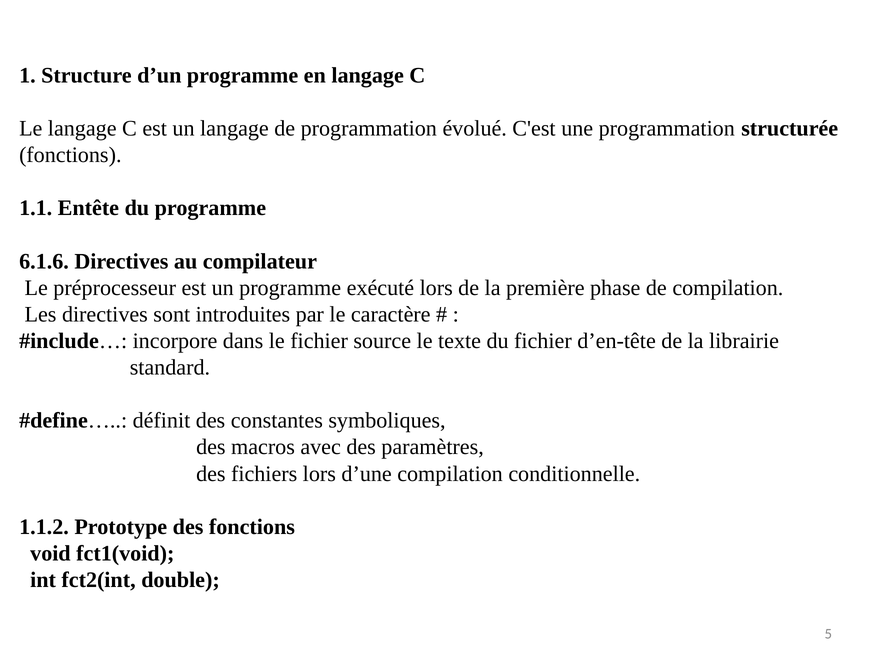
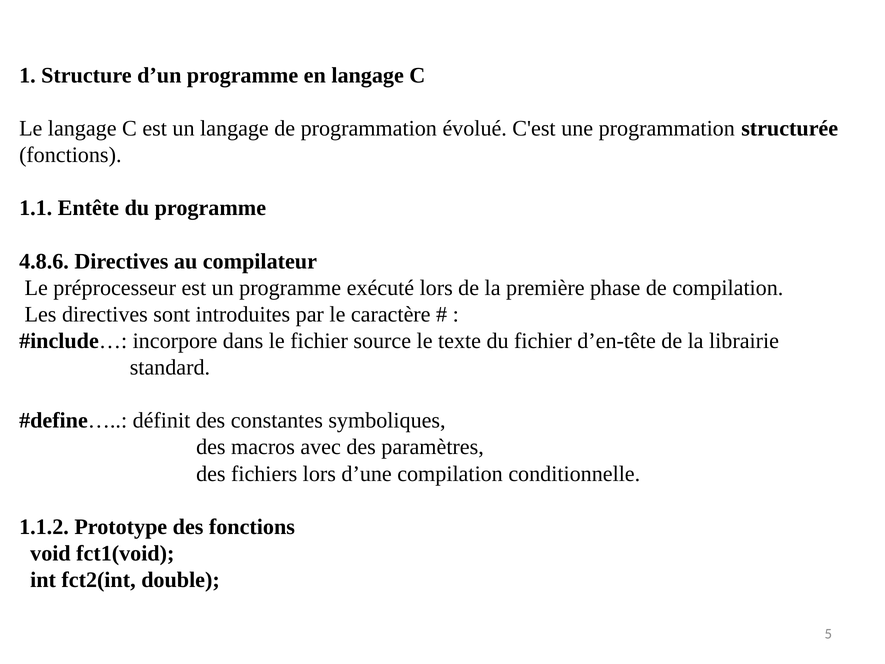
6.1.6: 6.1.6 -> 4.8.6
